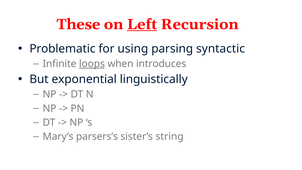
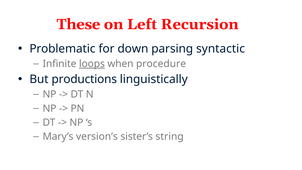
Left underline: present -> none
using: using -> down
introduces: introduces -> procedure
exponential: exponential -> productions
parsers’s: parsers’s -> version’s
